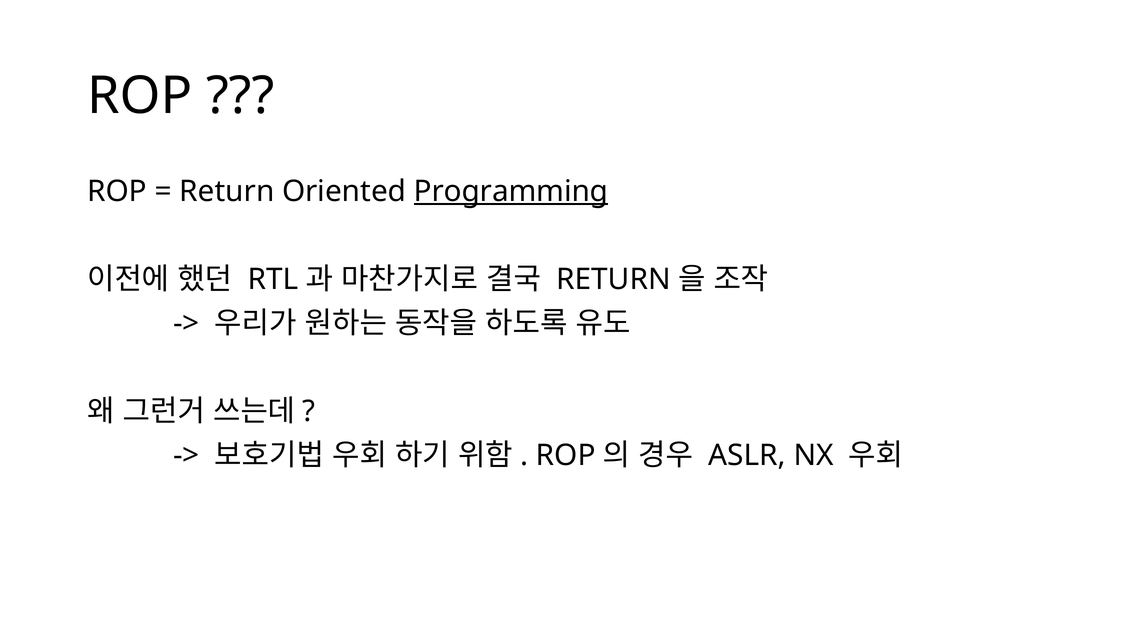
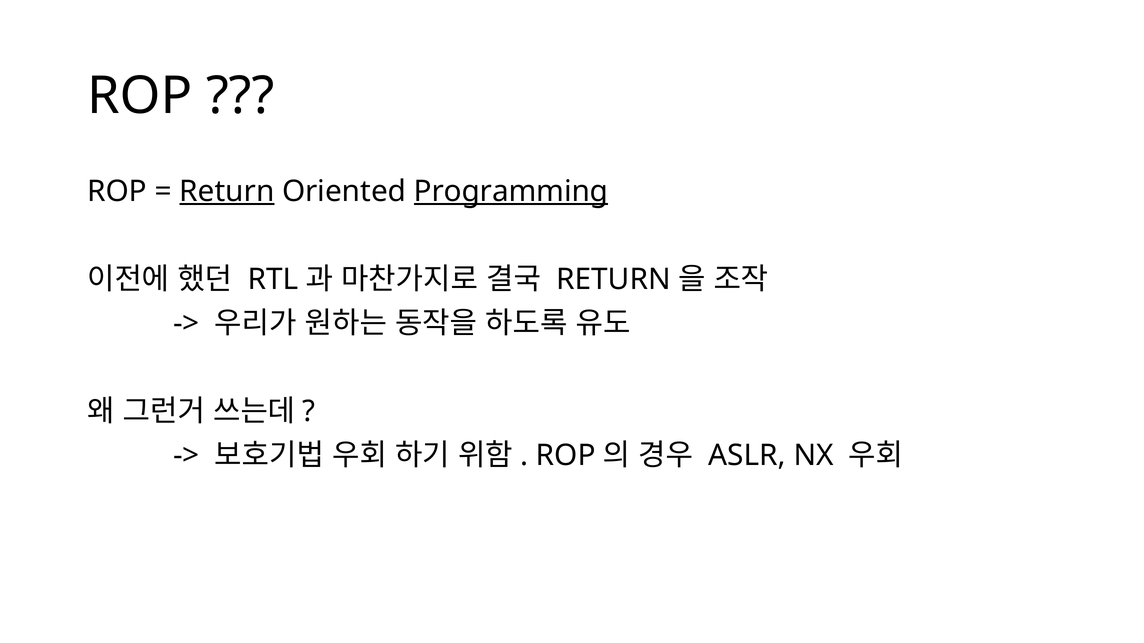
Return at (227, 191) underline: none -> present
